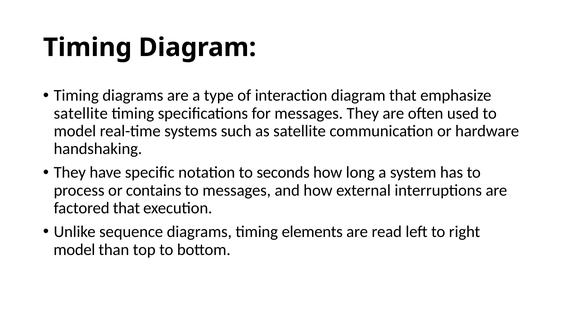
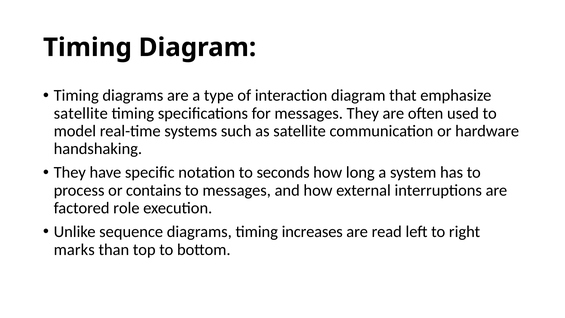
factored that: that -> role
elements: elements -> increases
model at (74, 249): model -> marks
